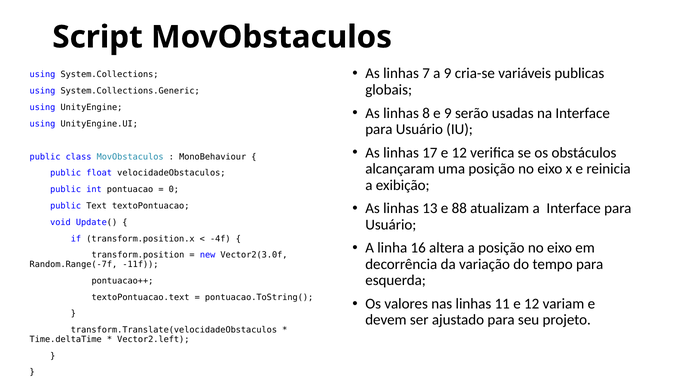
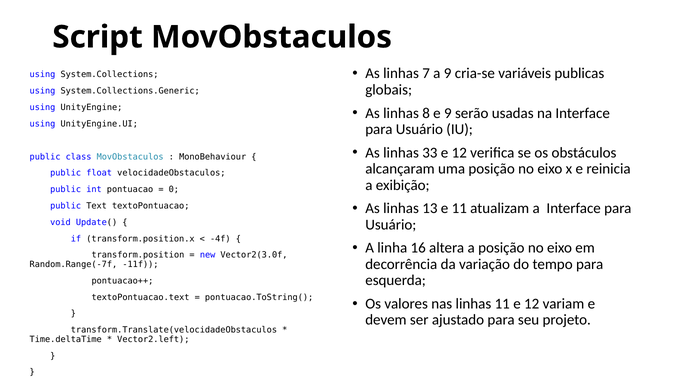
17: 17 -> 33
e 88: 88 -> 11
